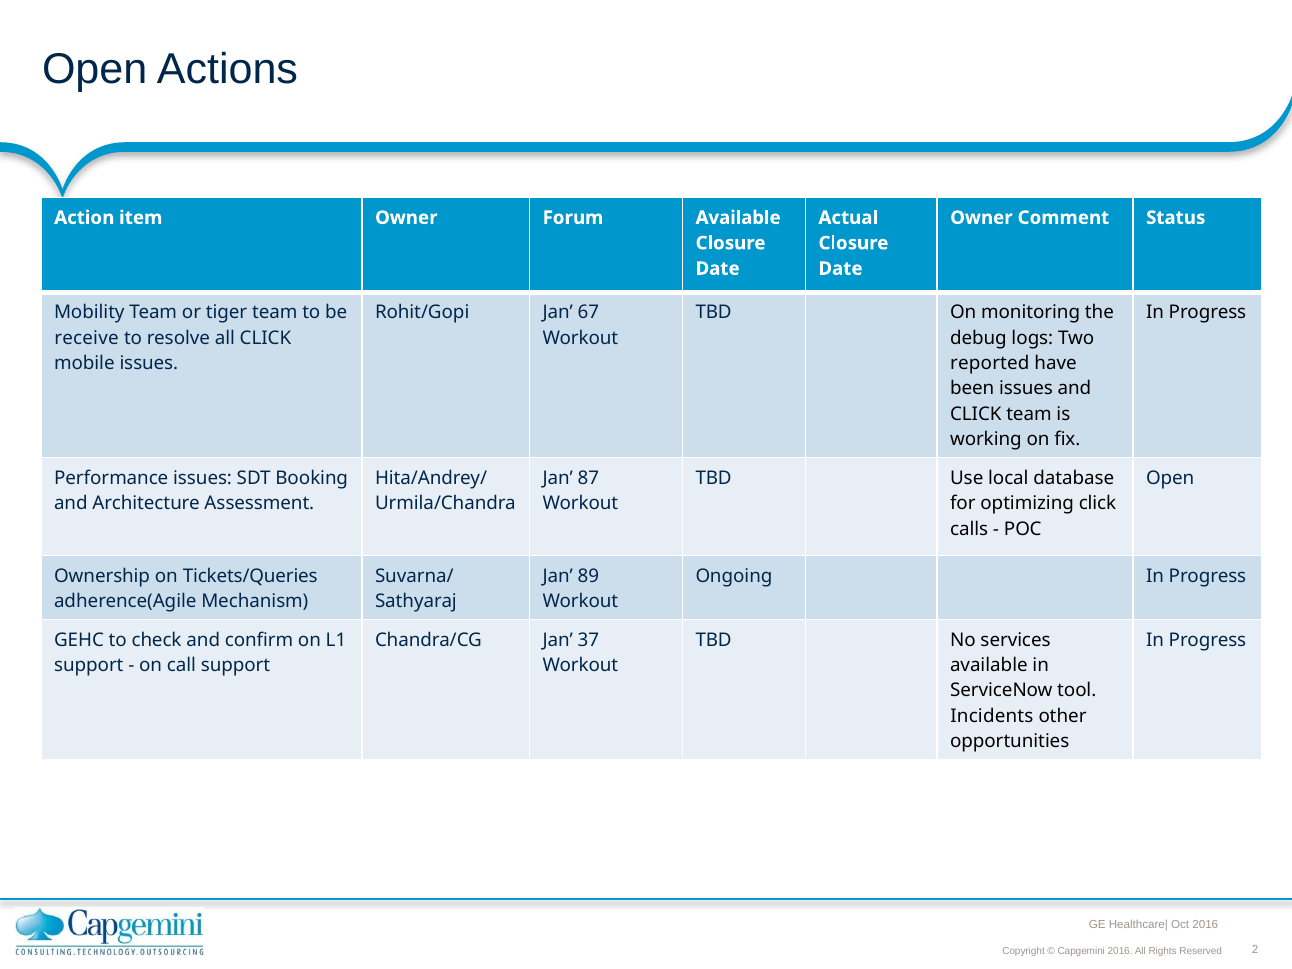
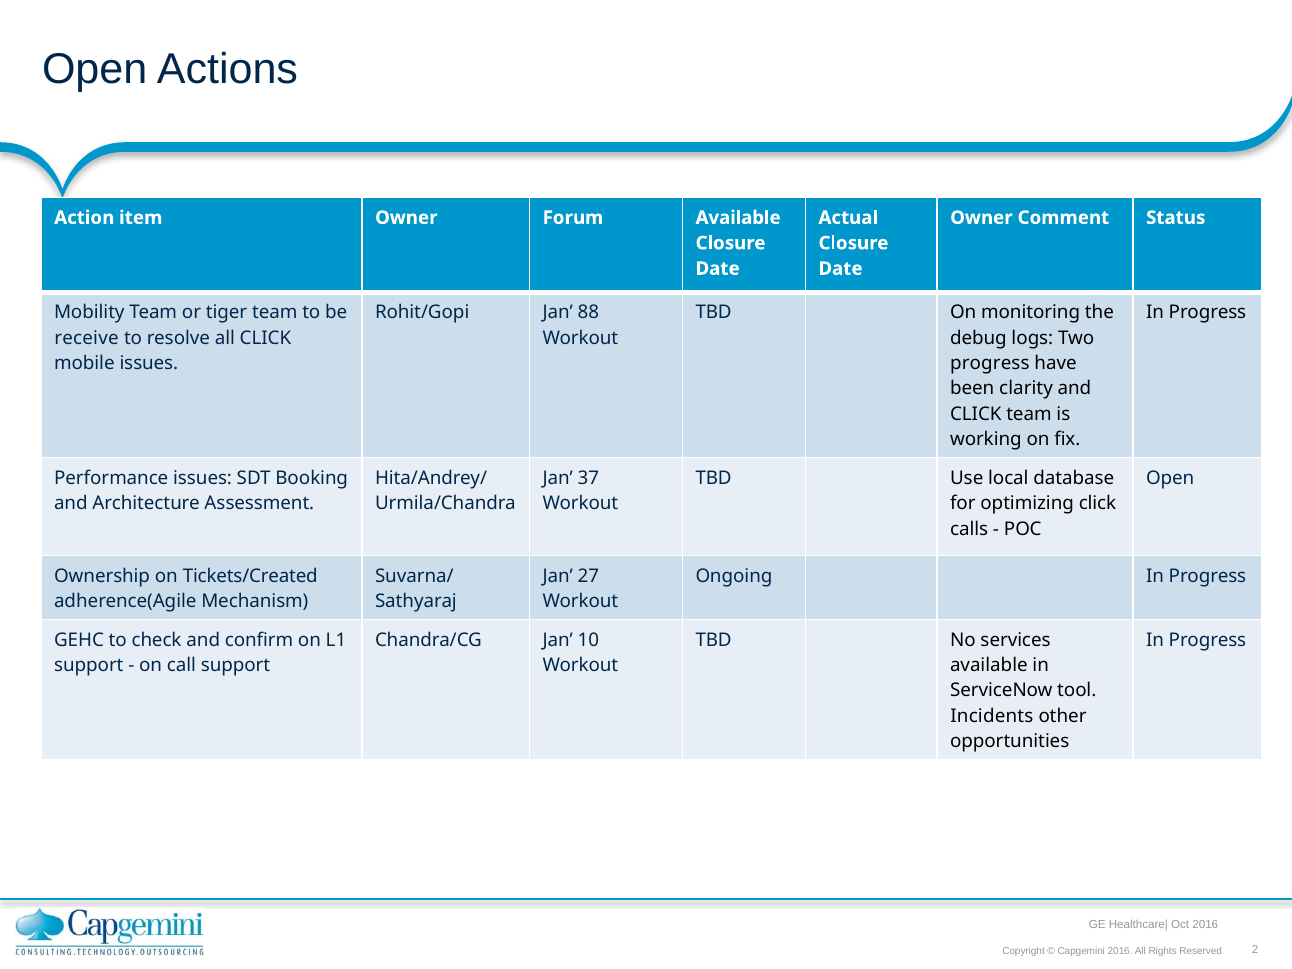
67: 67 -> 88
reported at (990, 363): reported -> progress
been issues: issues -> clarity
87: 87 -> 37
Tickets/Queries: Tickets/Queries -> Tickets/Created
89: 89 -> 27
37: 37 -> 10
